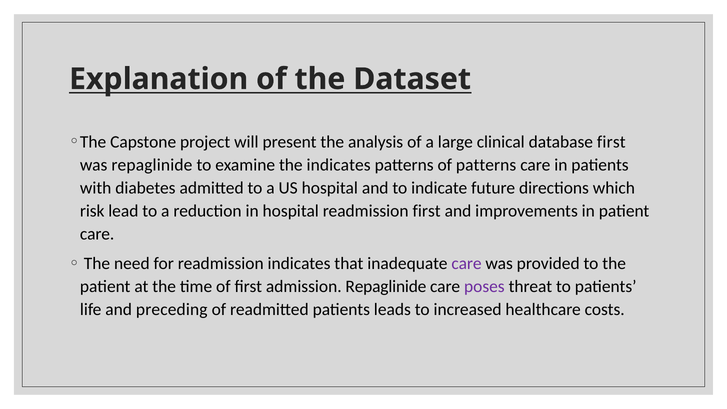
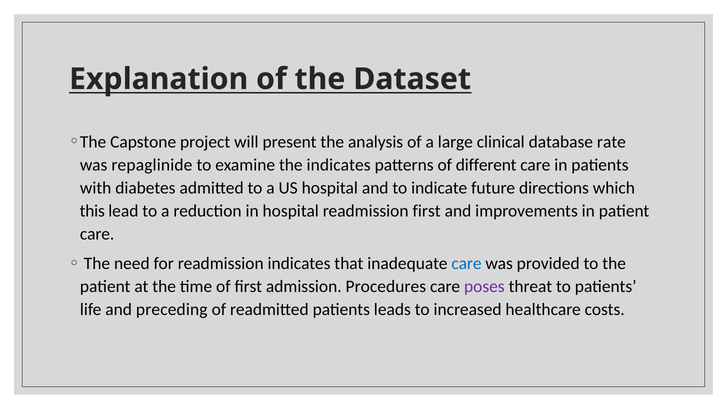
database first: first -> rate
of patterns: patterns -> different
risk: risk -> this
care at (466, 264) colour: purple -> blue
admission Repaglinide: Repaglinide -> Procedures
